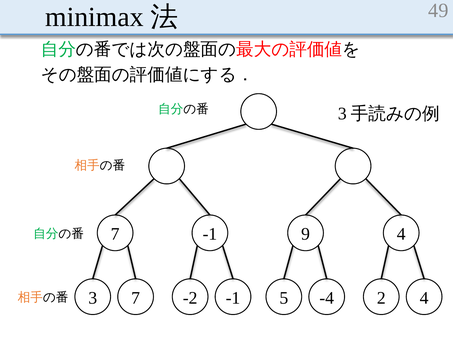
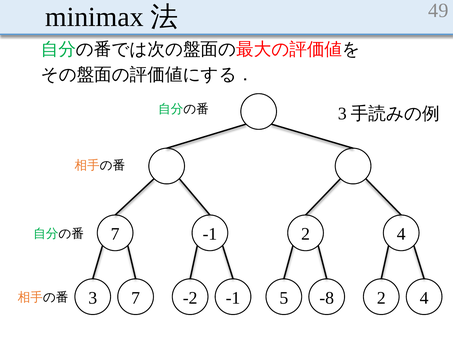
-1 9: 9 -> 2
-4: -4 -> -8
